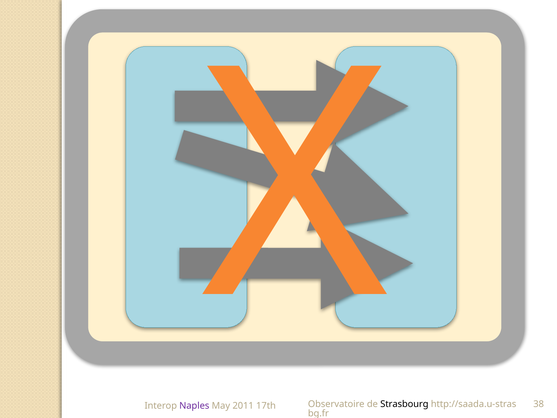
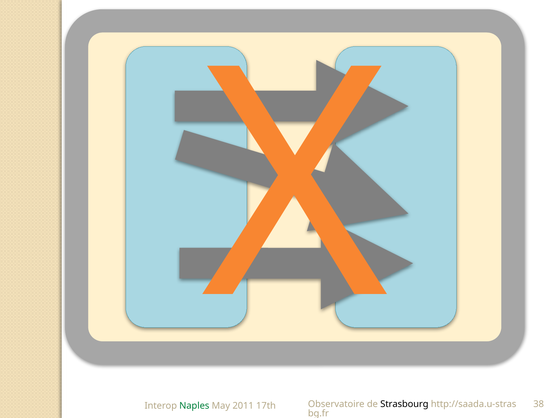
Naples colour: purple -> green
